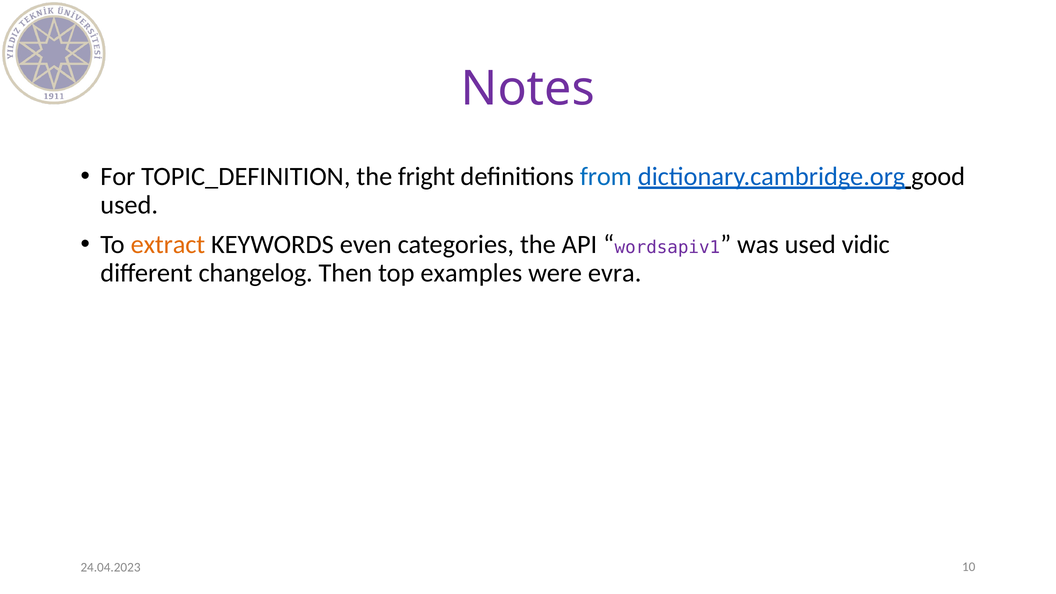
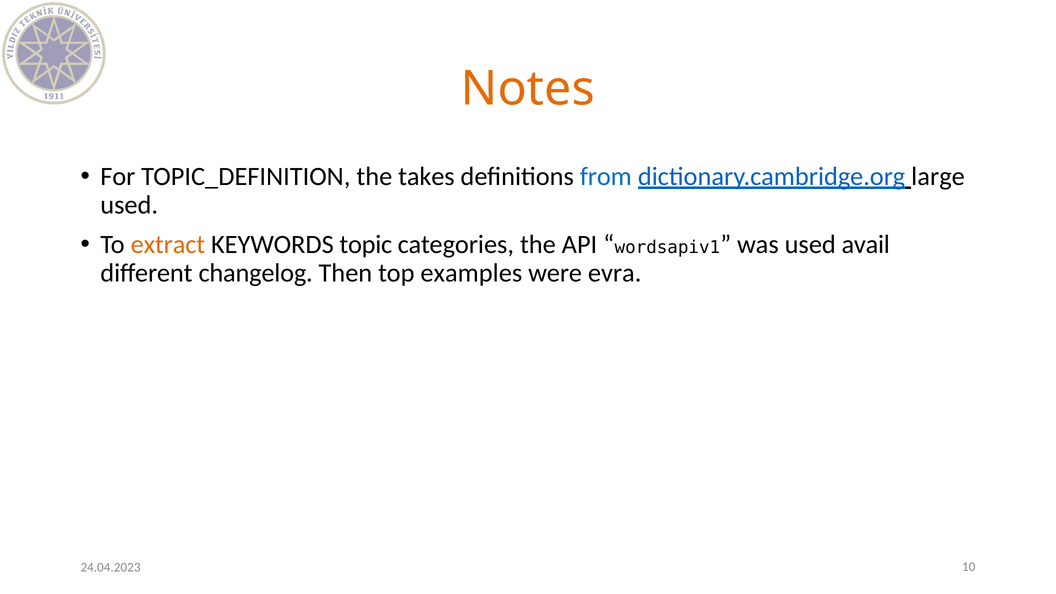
Notes colour: purple -> orange
fright: fright -> takes
good: good -> large
even: even -> topic
wordsapiv1 colour: purple -> black
vidic: vidic -> avail
